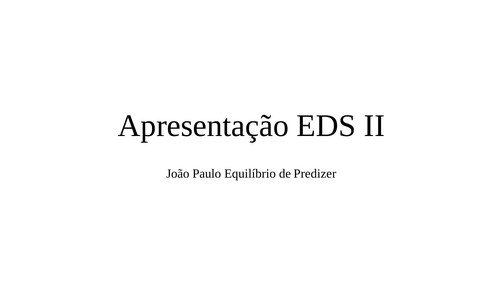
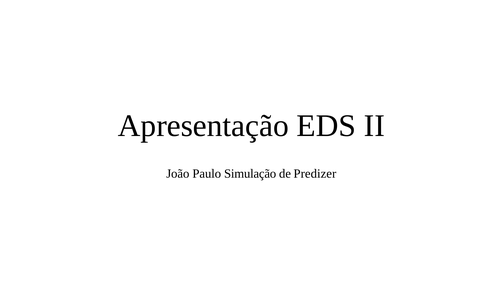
Equilíbrio: Equilíbrio -> Simulação
